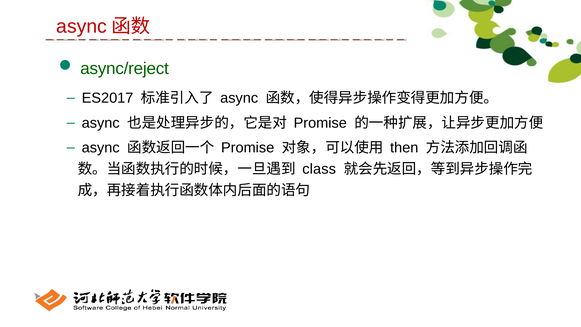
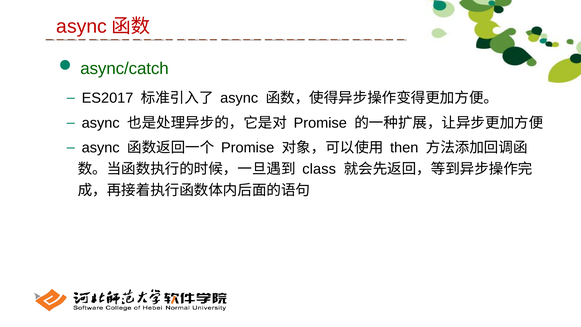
async/reject: async/reject -> async/catch
